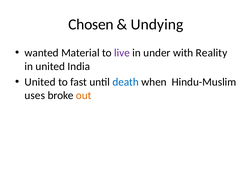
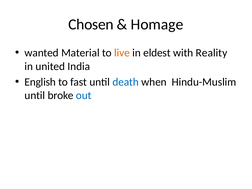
Undying: Undying -> Homage
live colour: purple -> orange
under: under -> eldest
United at (40, 82): United -> English
uses at (35, 95): uses -> until
out colour: orange -> blue
